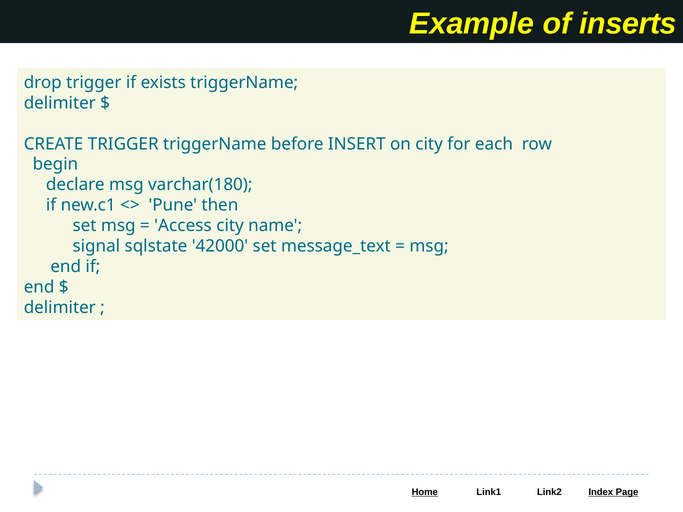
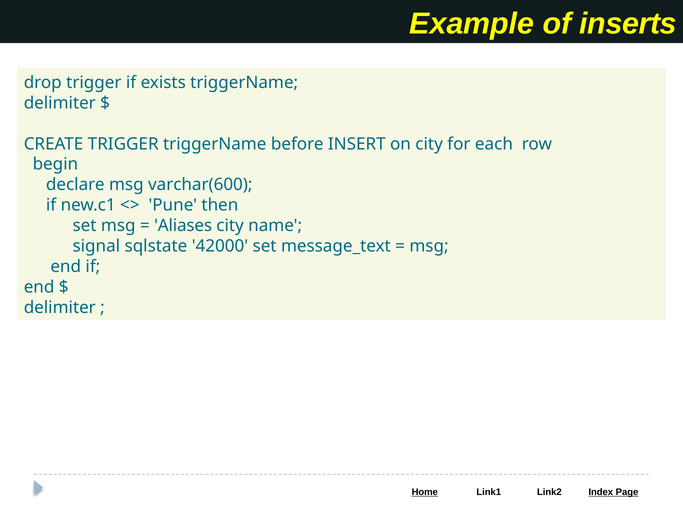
varchar(180: varchar(180 -> varchar(600
Access: Access -> Aliases
